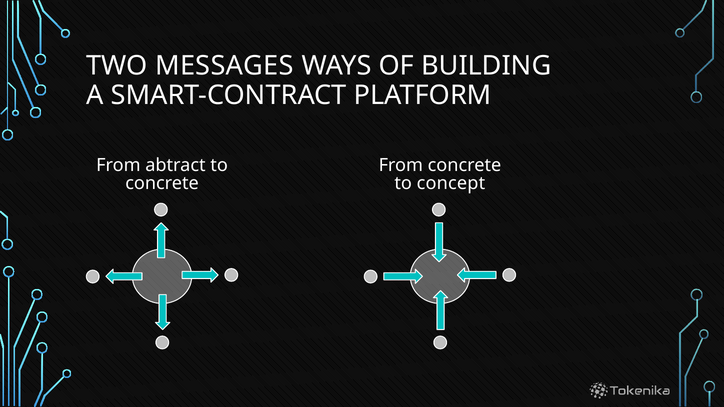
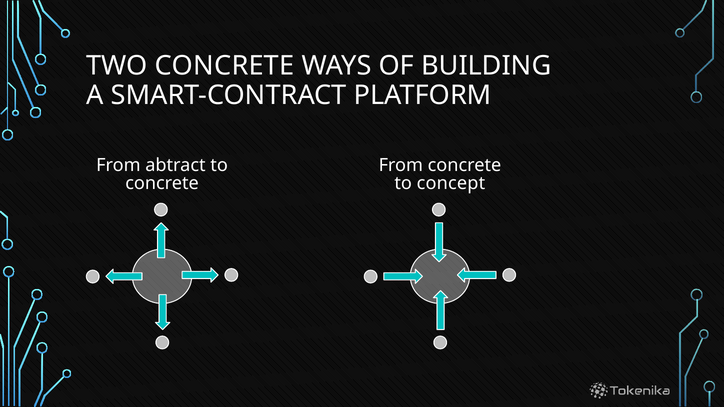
TWO MESSAGES: MESSAGES -> CONCRETE
